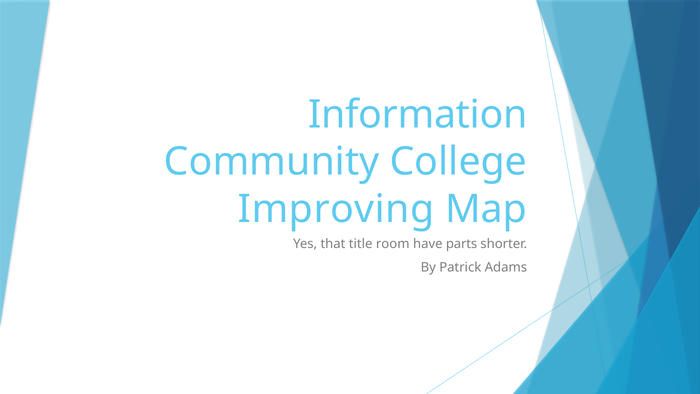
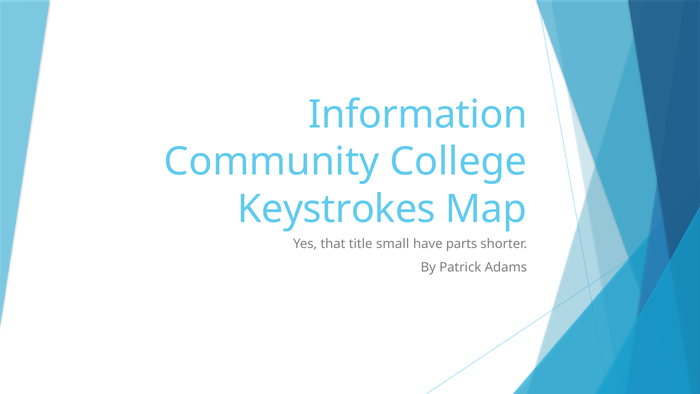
Improving: Improving -> Keystrokes
room: room -> small
